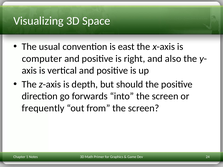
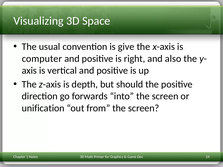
east: east -> give
frequently: frequently -> unification
